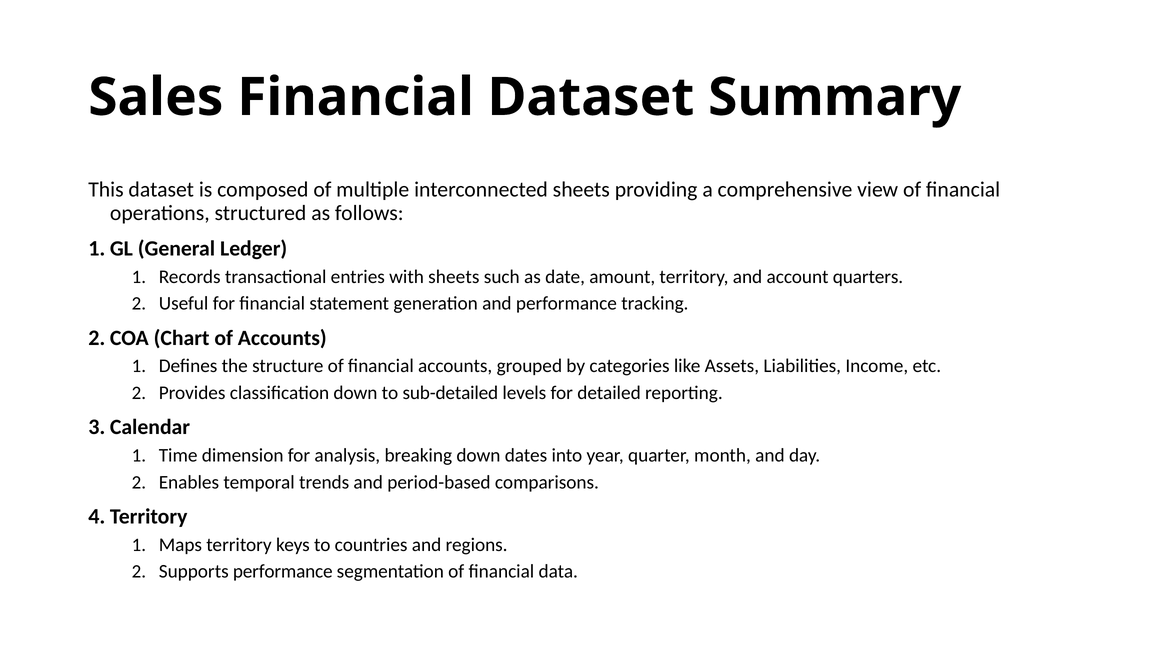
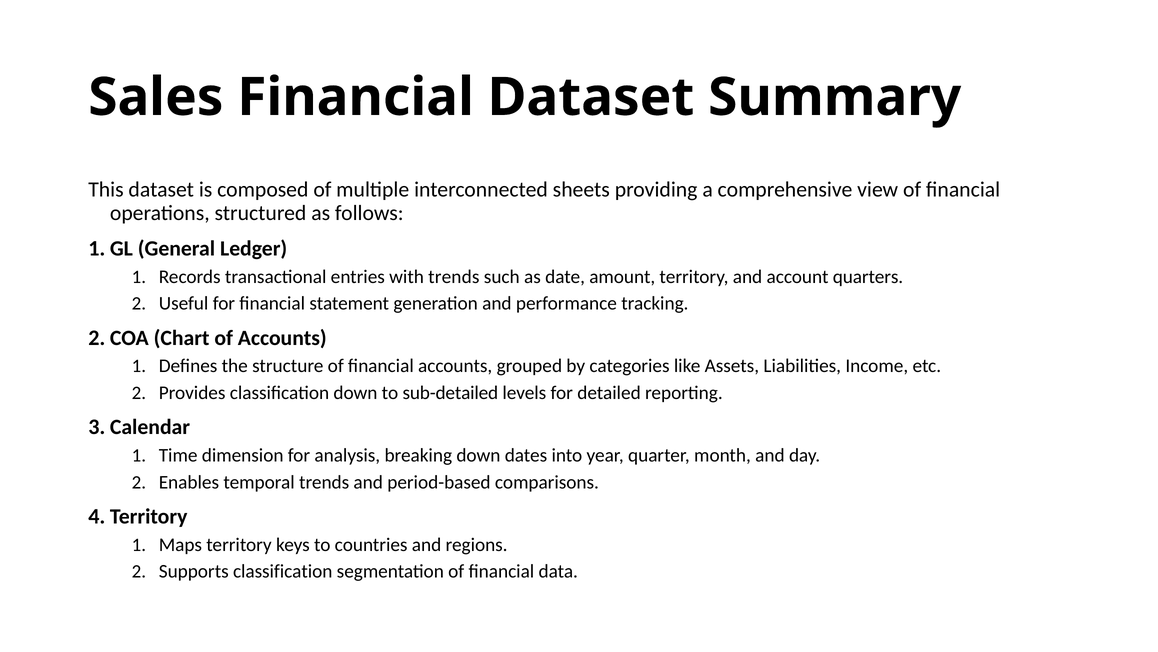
with sheets: sheets -> trends
Supports performance: performance -> classification
